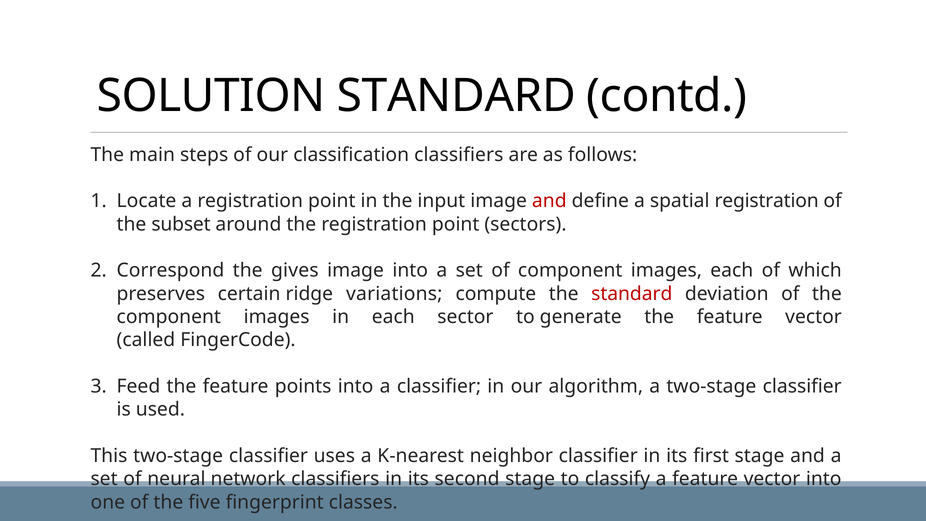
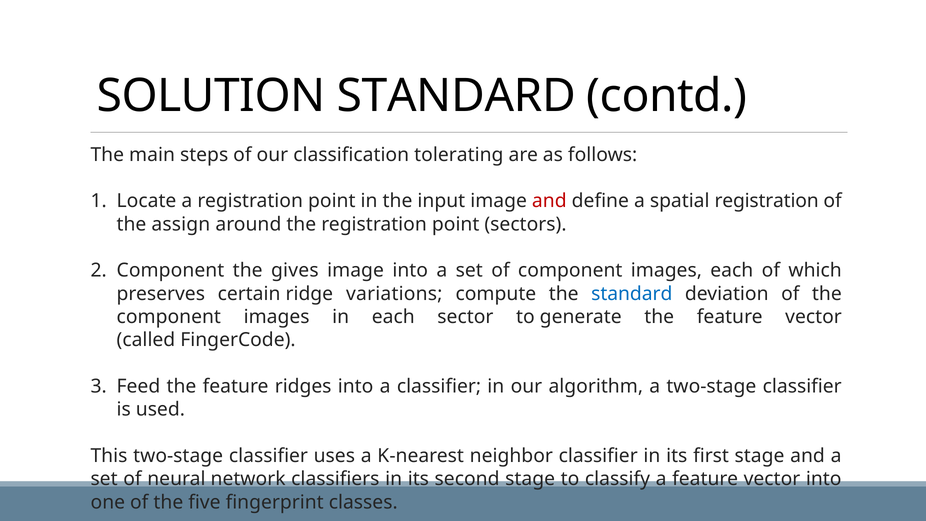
classification classifiers: classifiers -> tolerating
subset: subset -> assign
Correspond at (170, 270): Correspond -> Component
standard at (632, 294) colour: red -> blue
points: points -> ridges
